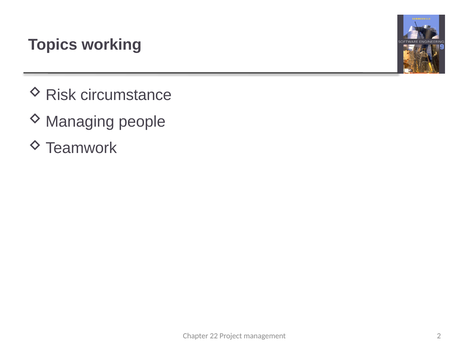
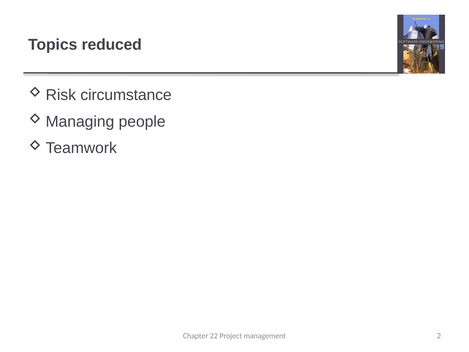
working: working -> reduced
